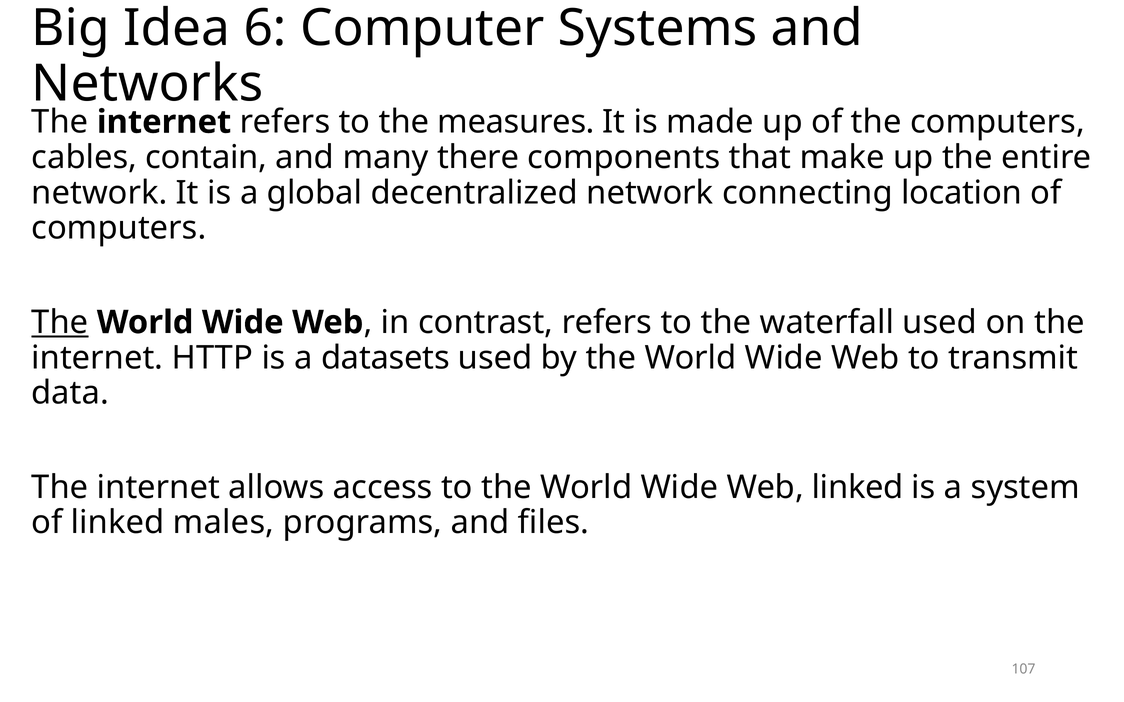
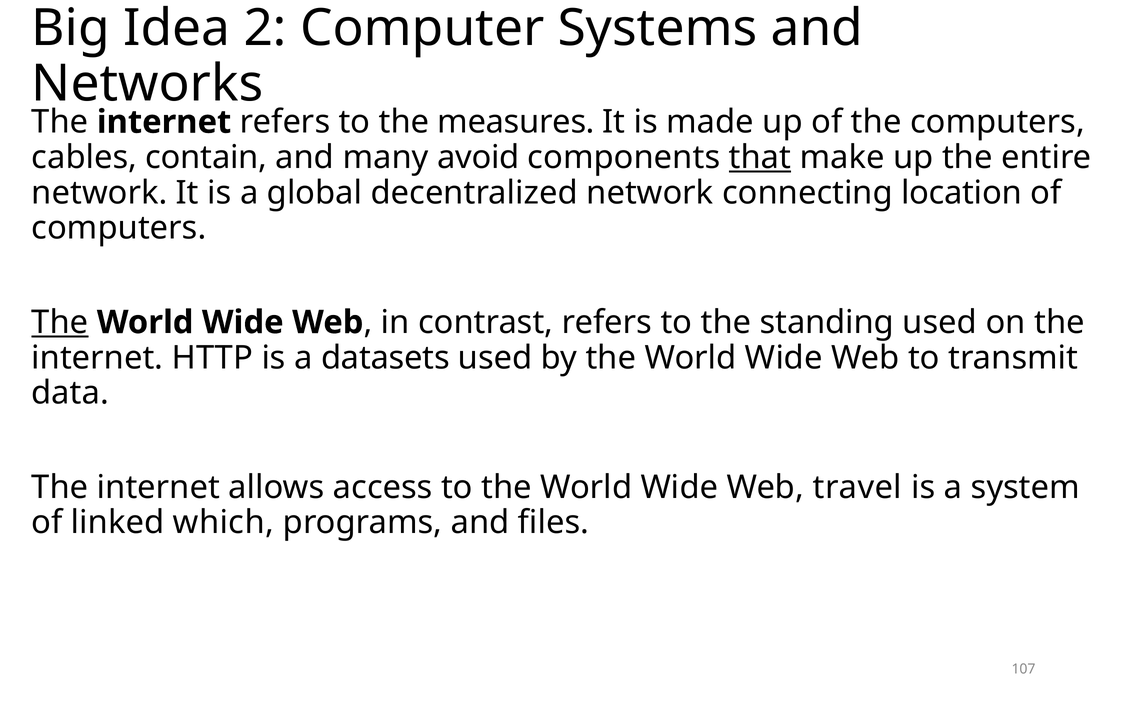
6: 6 -> 2
there: there -> avoid
that underline: none -> present
waterfall: waterfall -> standing
Web linked: linked -> travel
males: males -> which
